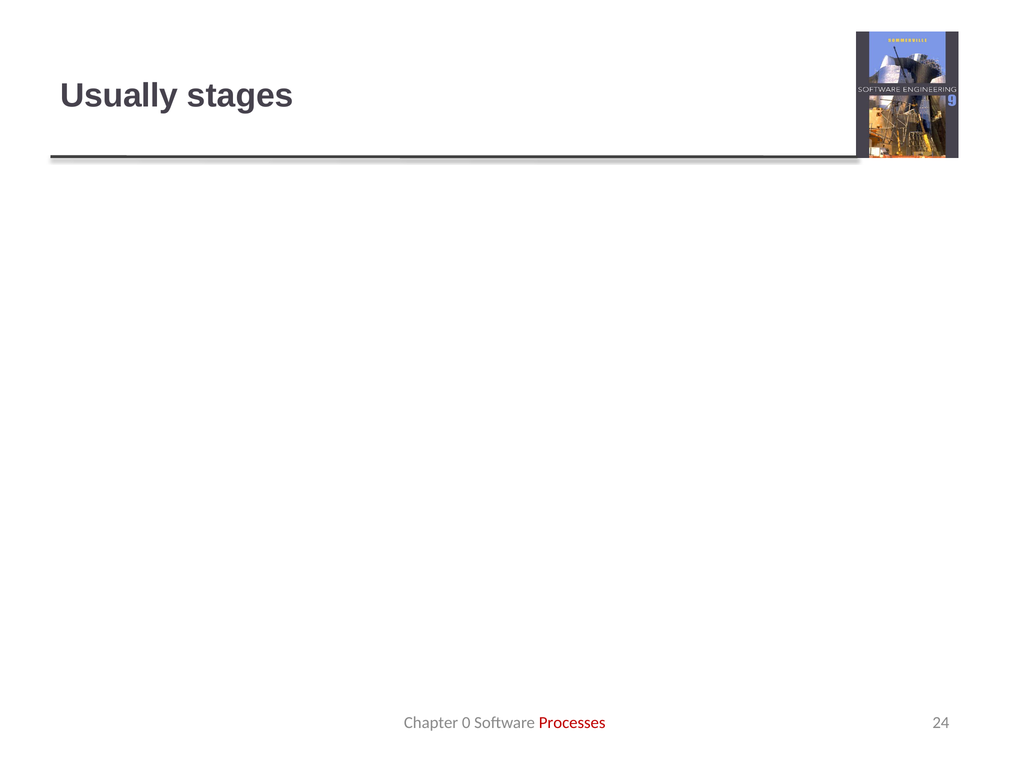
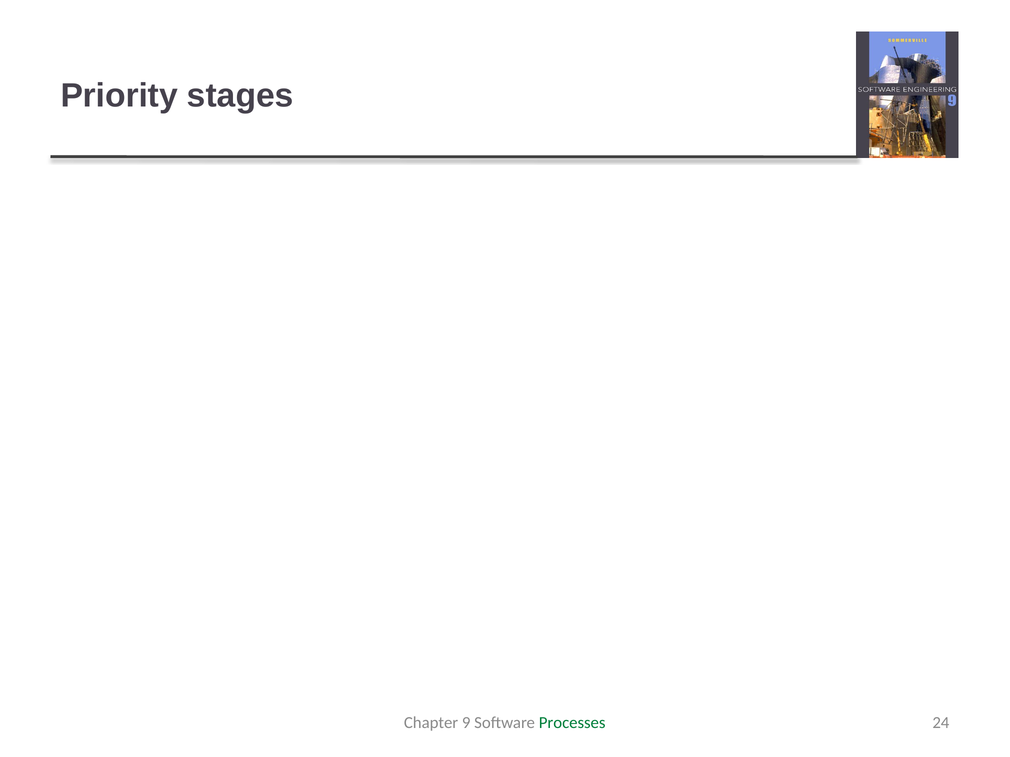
Usually: Usually -> Priority
0: 0 -> 9
Processes colour: red -> green
